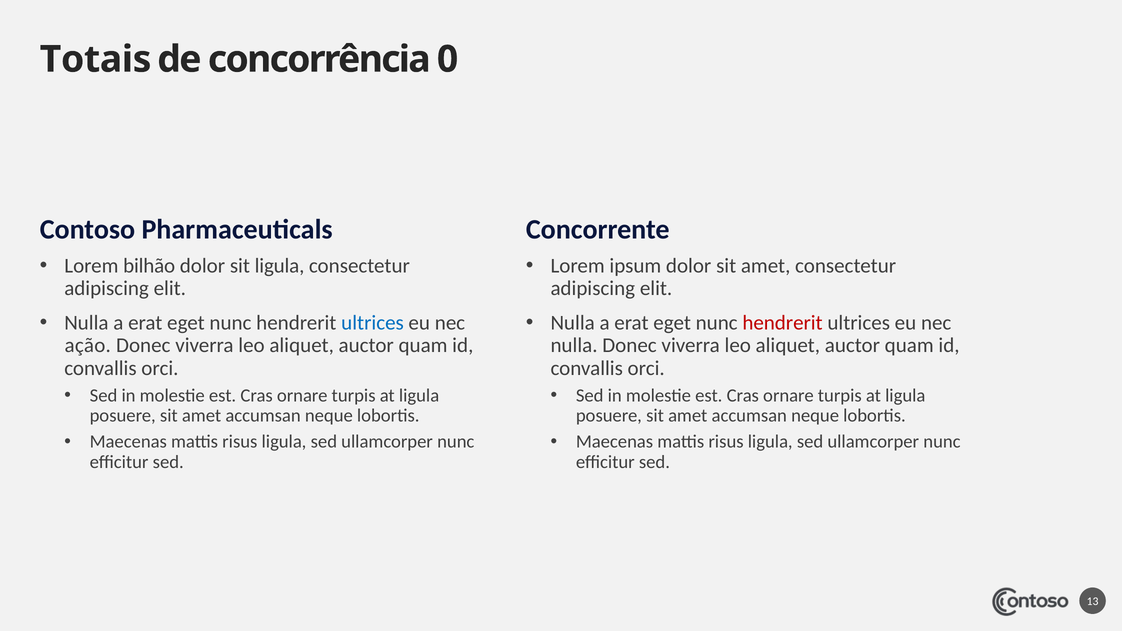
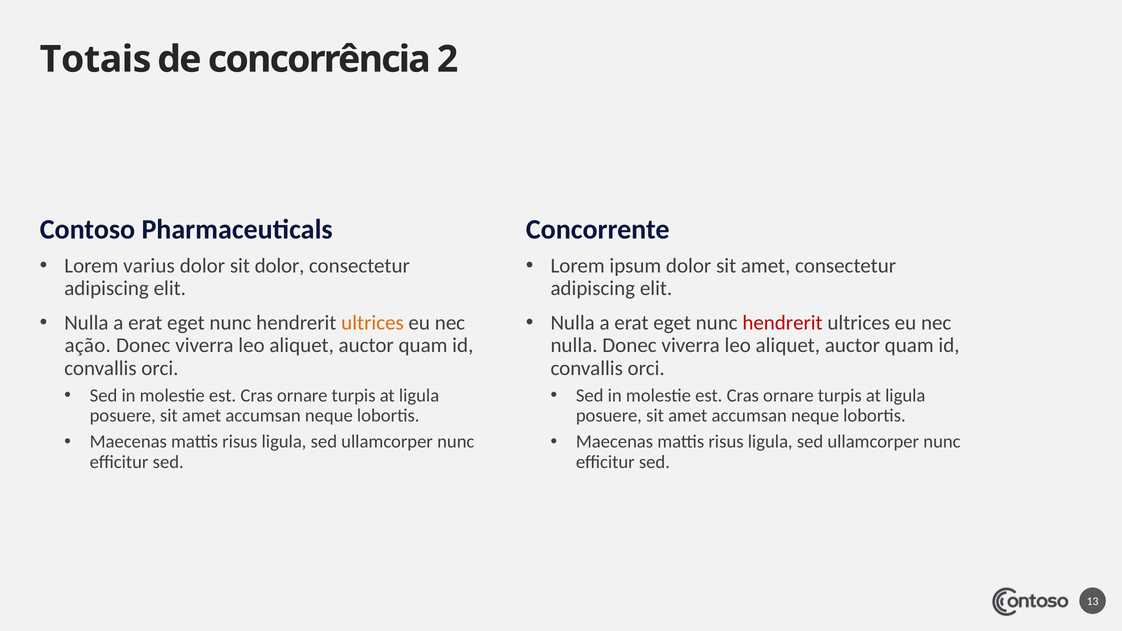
0: 0 -> 2
bilhão: bilhão -> varius
sit ligula: ligula -> dolor
ultrices at (373, 323) colour: blue -> orange
